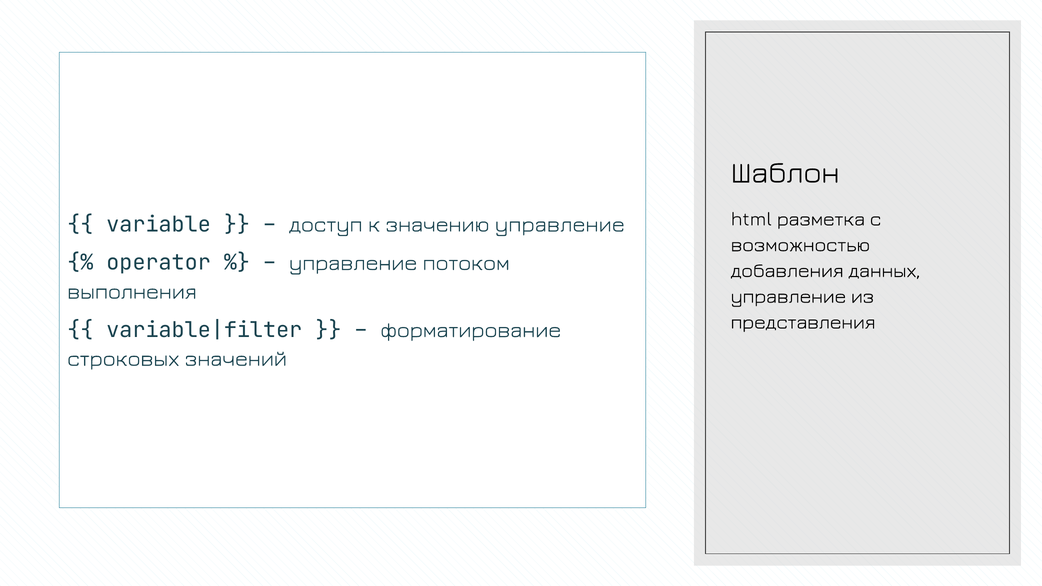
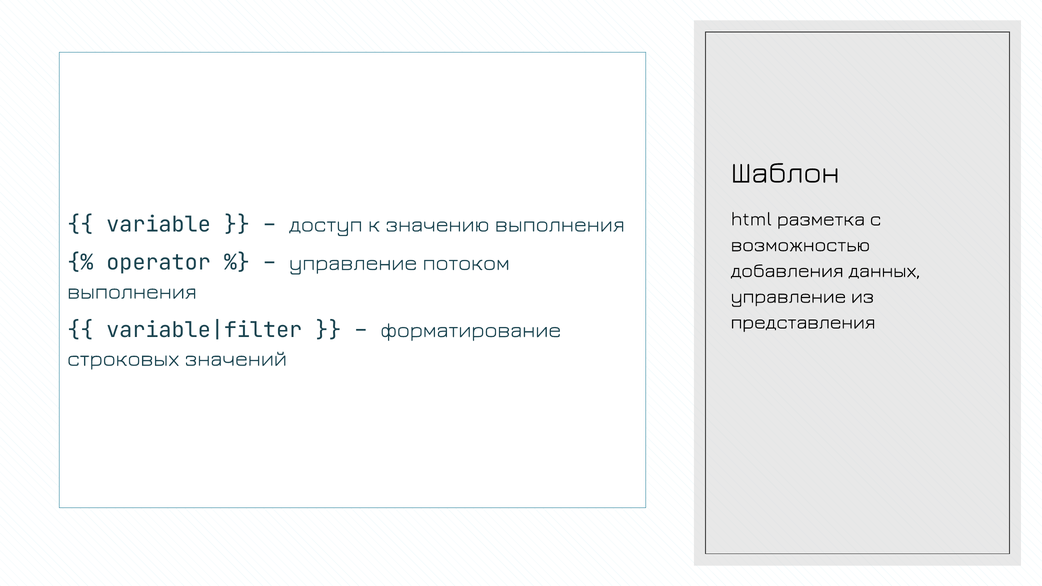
значению управление: управление -> выполнения
